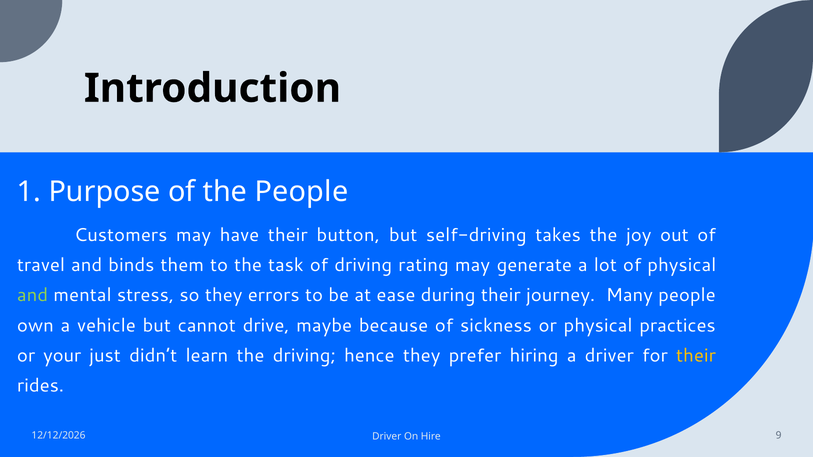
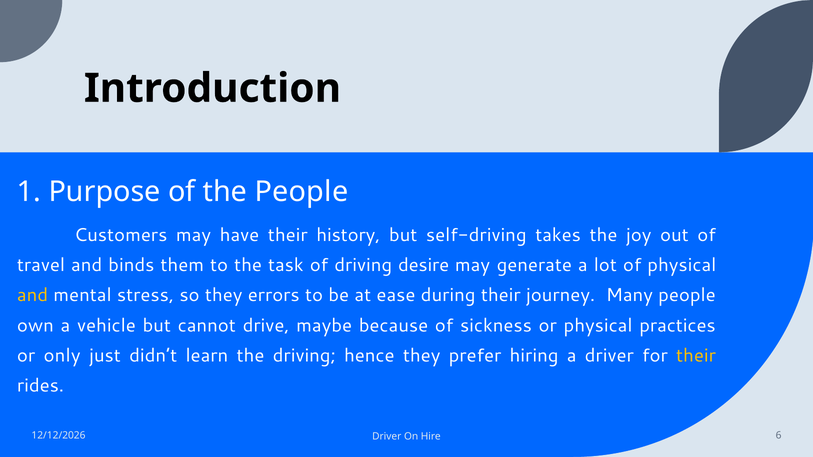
button: button -> history
rating: rating -> desire
and at (33, 295) colour: light green -> yellow
your: your -> only
9: 9 -> 6
